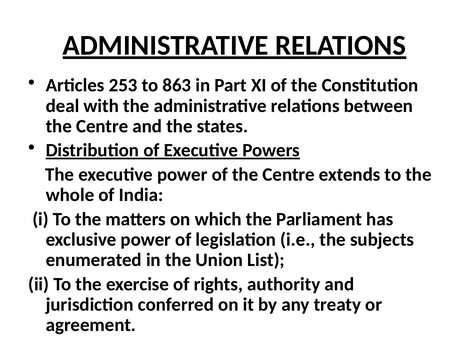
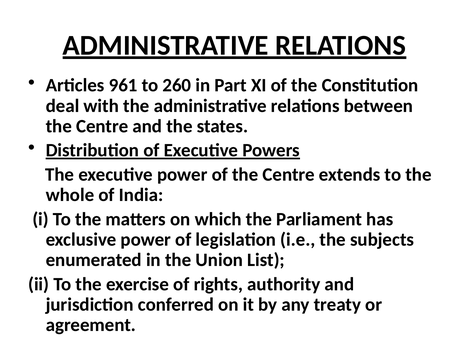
253: 253 -> 961
863: 863 -> 260
